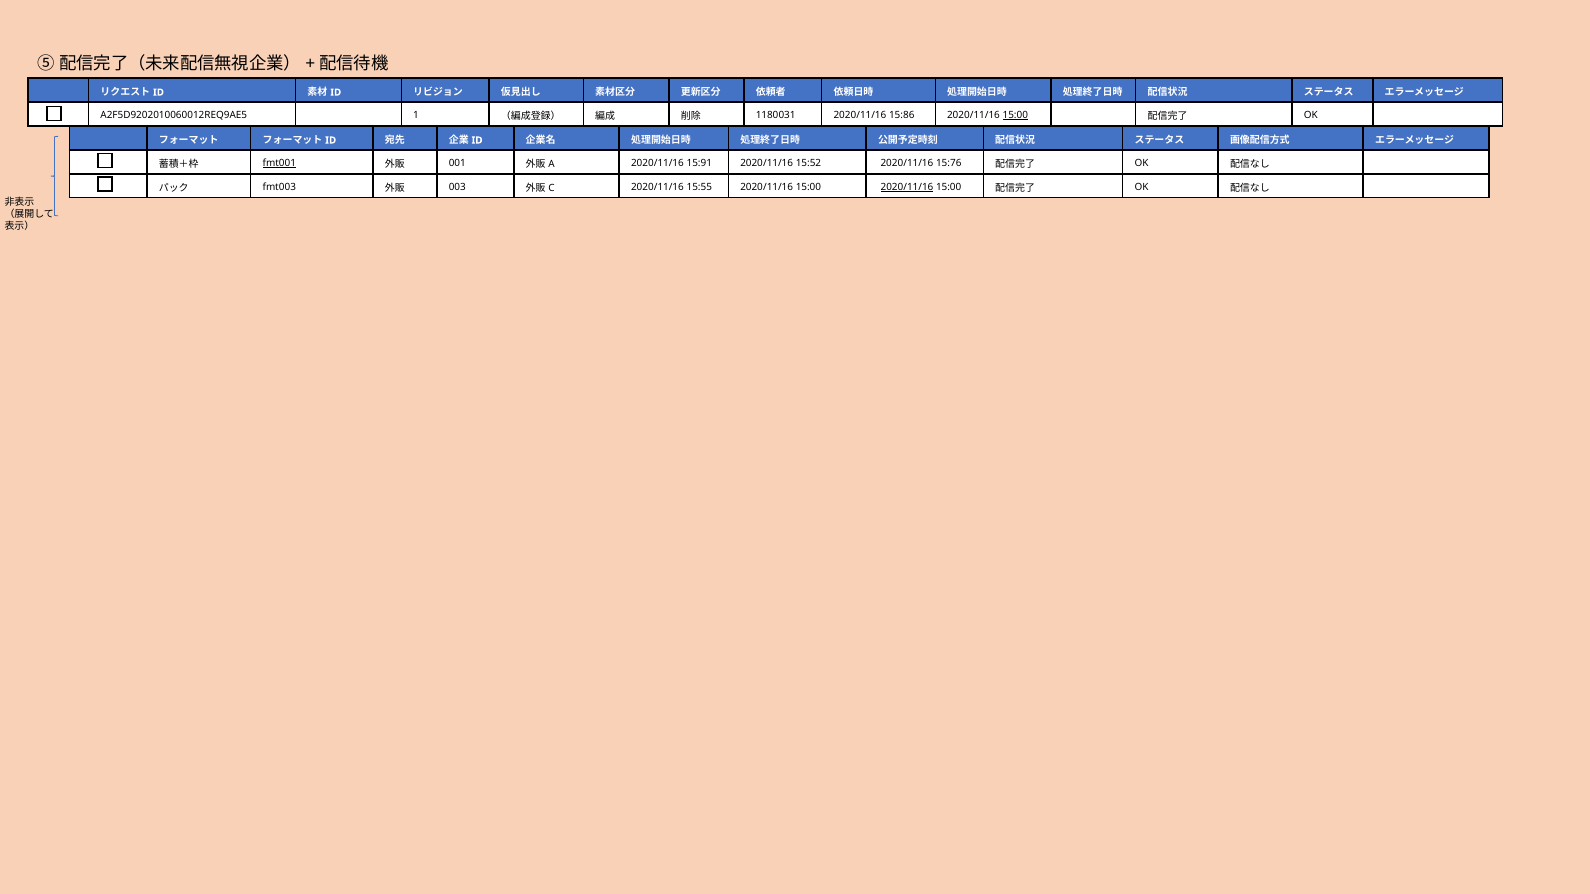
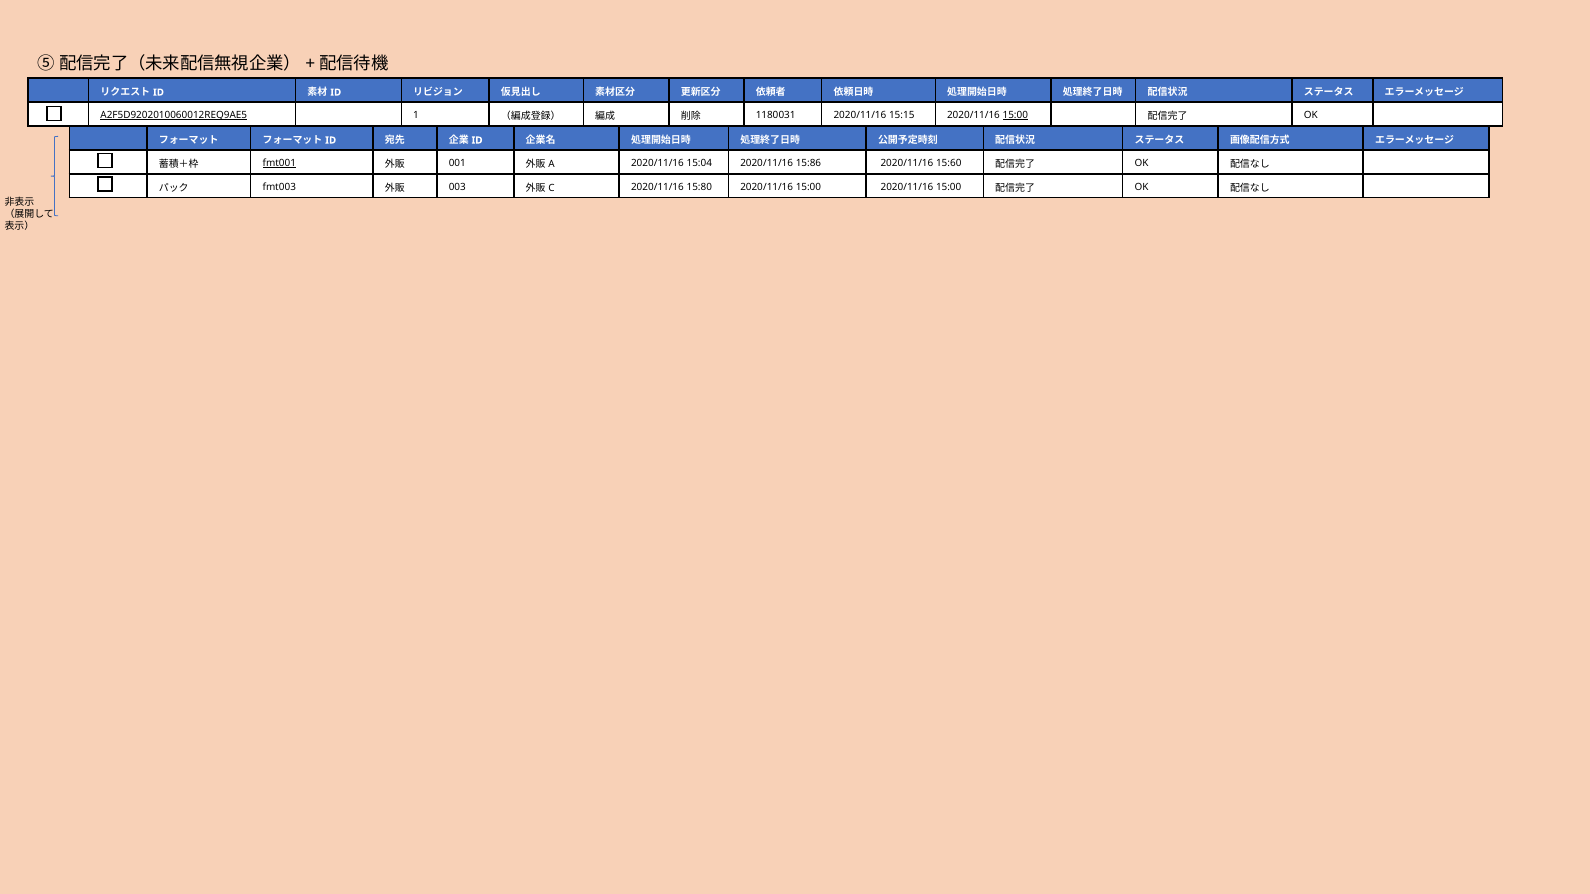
A2F5D9202010060012REQ9AE5 underline: none -> present
15:86: 15:86 -> 15:15
15:91: 15:91 -> 15:04
15:52: 15:52 -> 15:86
15:76: 15:76 -> 15:60
15:55: 15:55 -> 15:80
2020/11/16 at (907, 187) underline: present -> none
